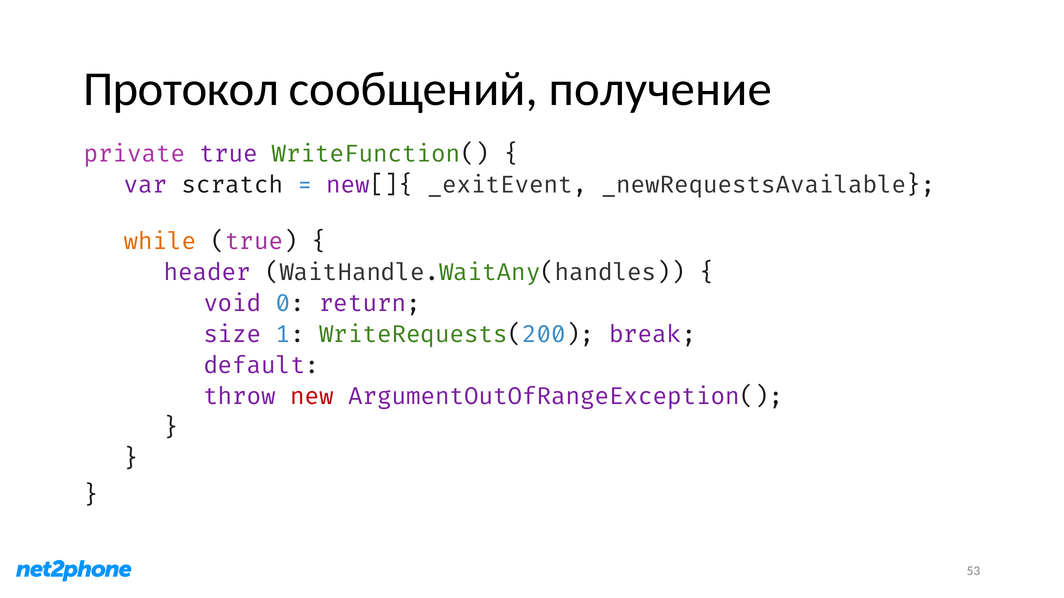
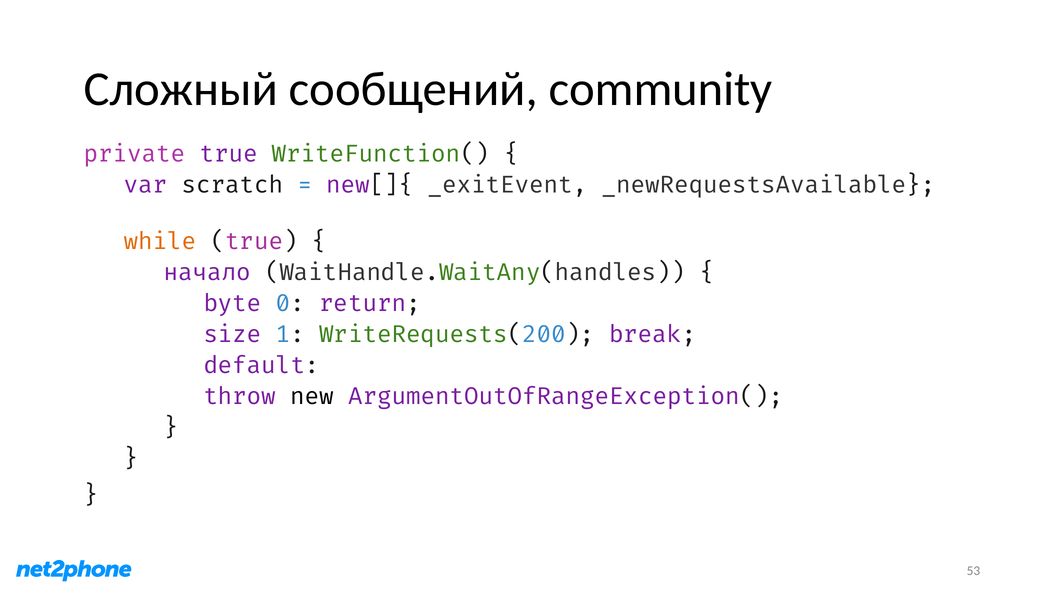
Протокол: Протокол -> Сложный
получение: получение -> community
header: header -> начало
void: void -> byte
new colour: red -> black
